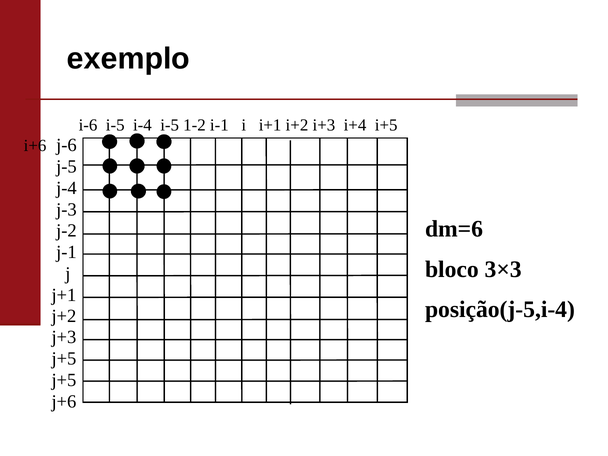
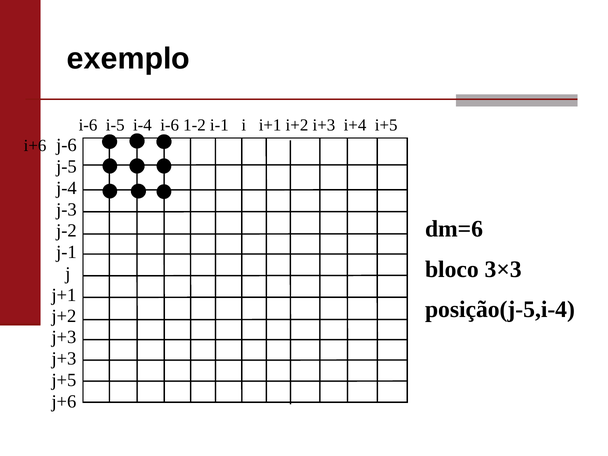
i-4 i-5: i-5 -> i-6
j+5 at (64, 359): j+5 -> j+3
